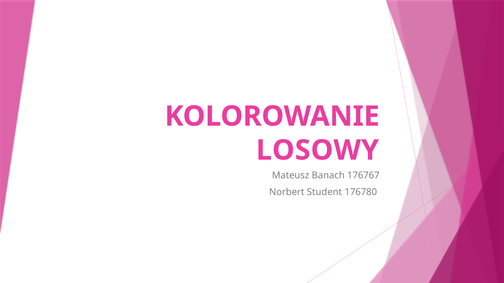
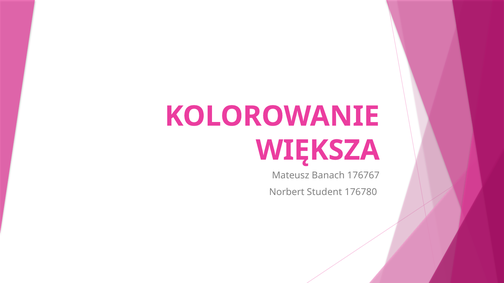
LOSOWY: LOSOWY -> WIĘKSZA
